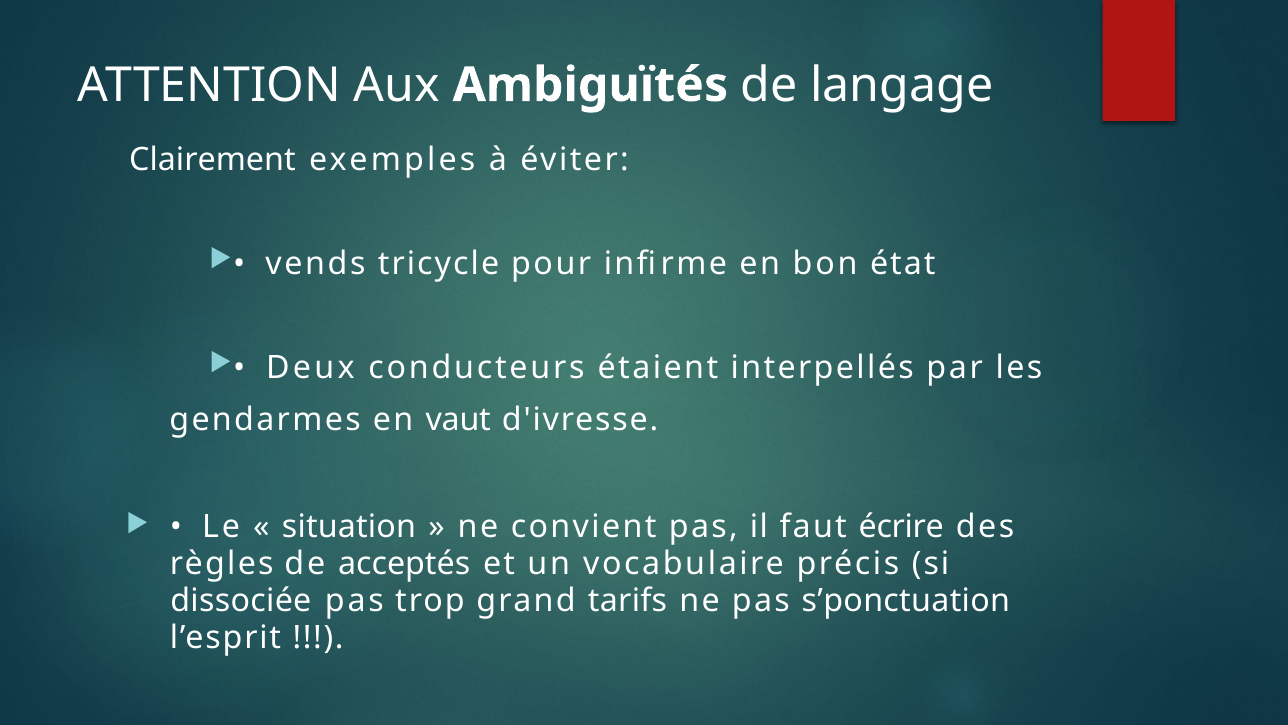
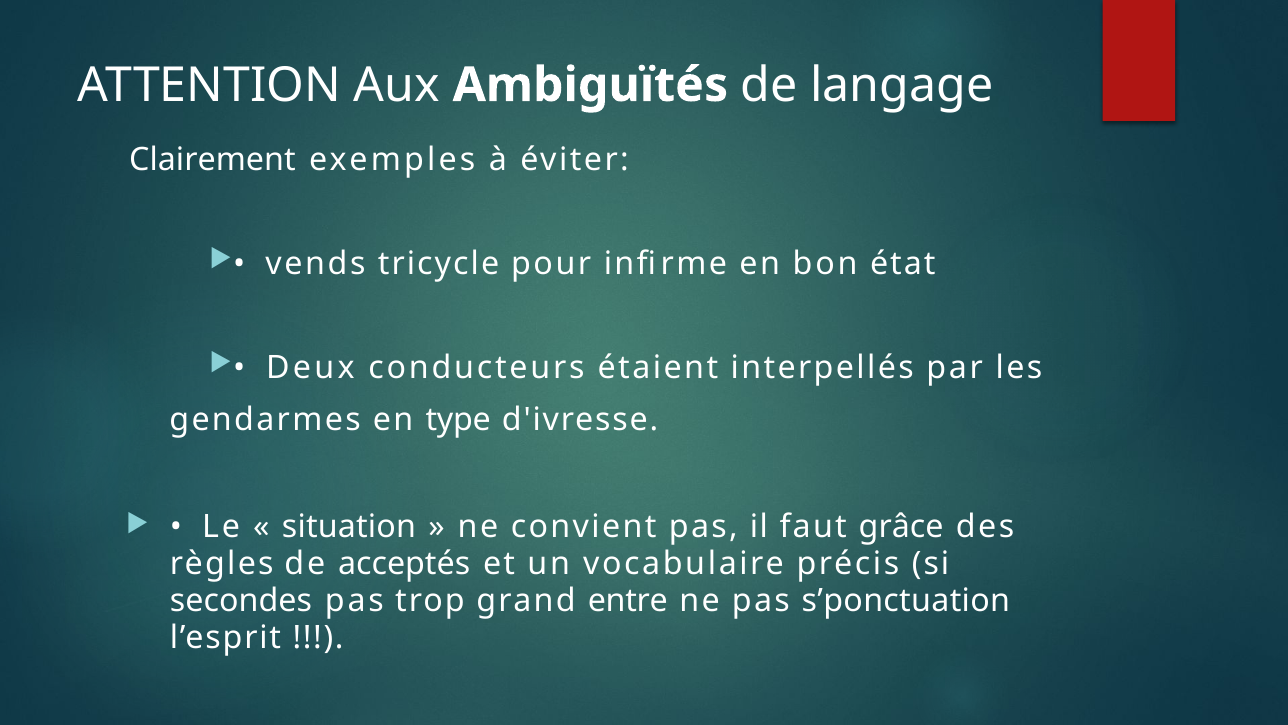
vaut: vaut -> type
écrire: écrire -> grâce
dissociée: dissociée -> secondes
tarifs: tarifs -> entre
